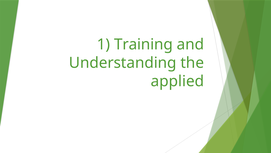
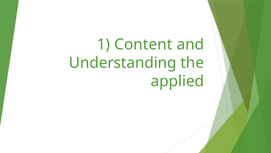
Training: Training -> Content
